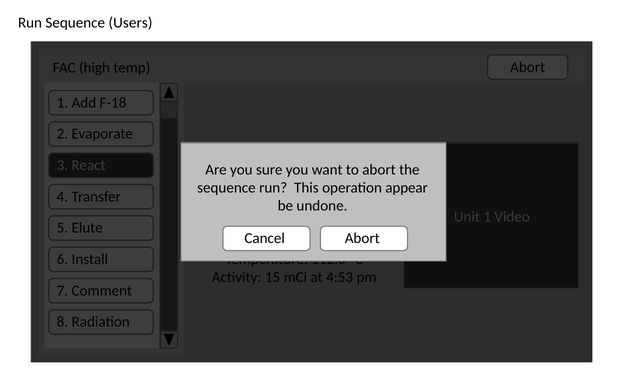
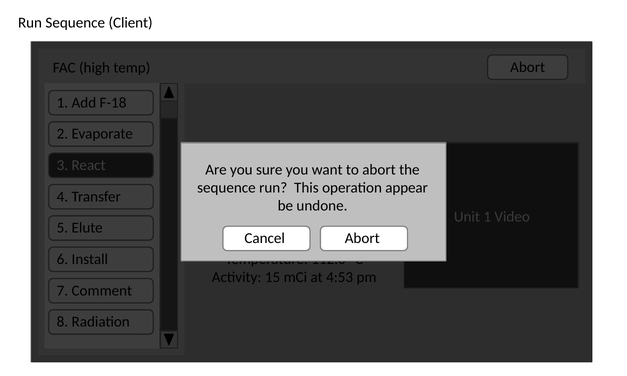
Users: Users -> Client
